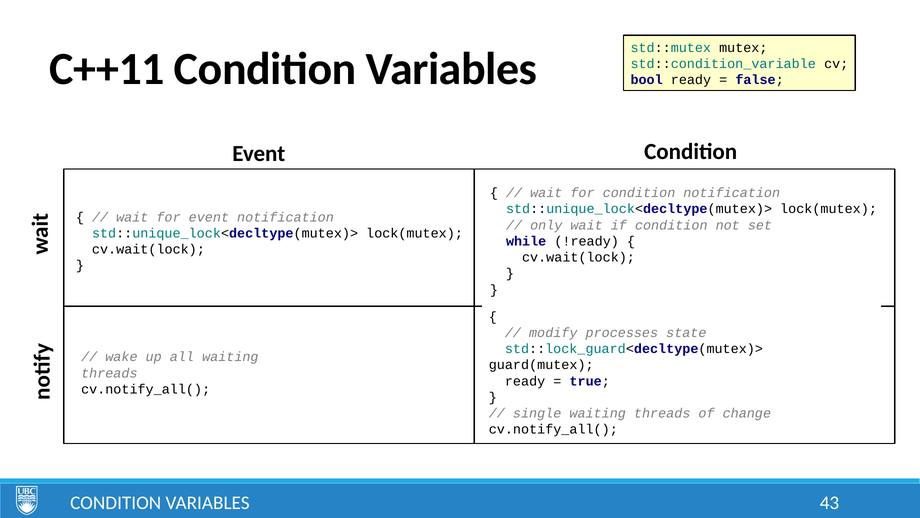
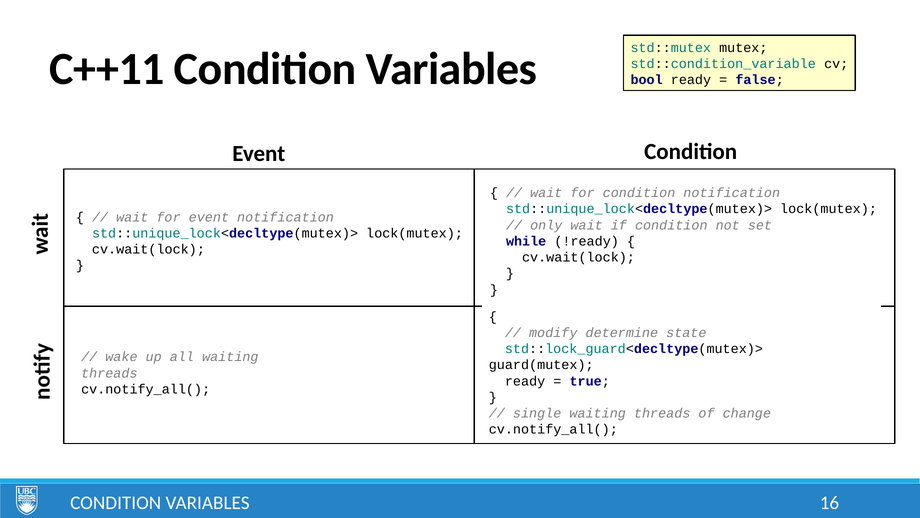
processes: processes -> determine
43: 43 -> 16
